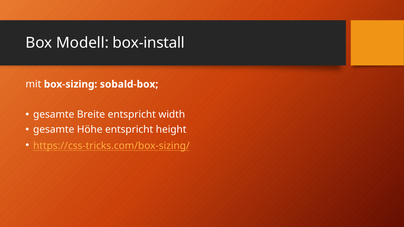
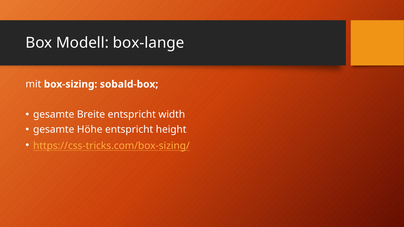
box-install: box-install -> box-lange
